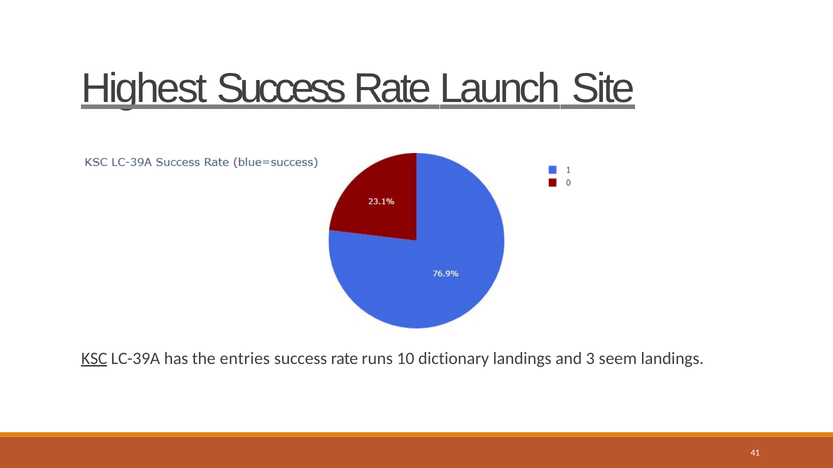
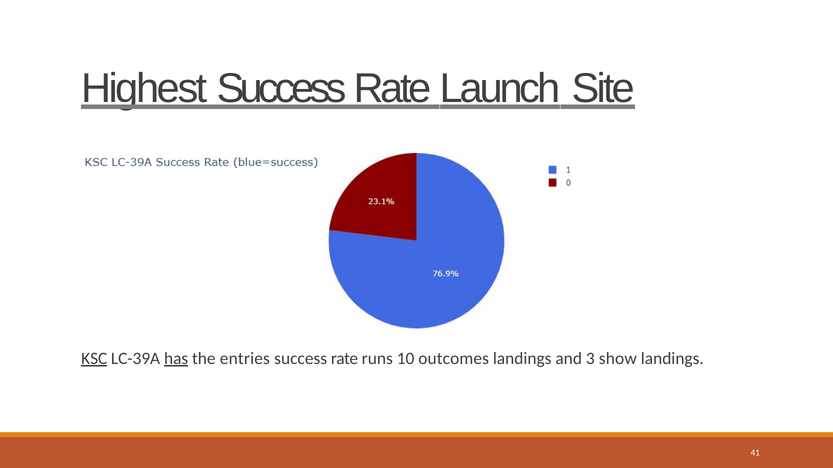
has underline: none -> present
dictionary: dictionary -> outcomes
seem: seem -> show
